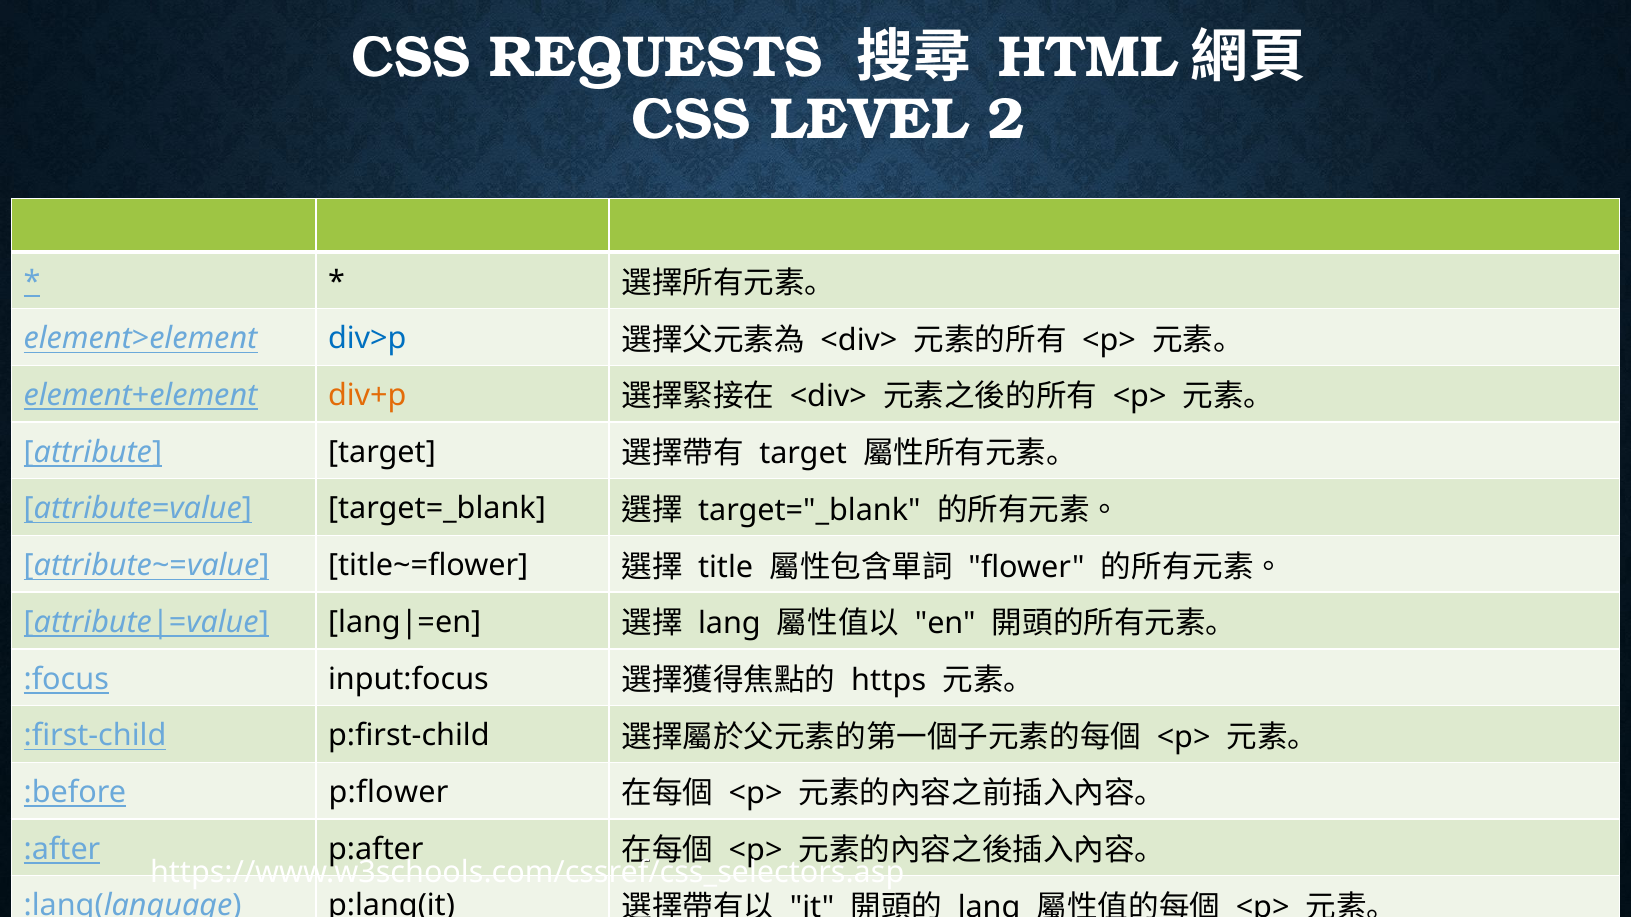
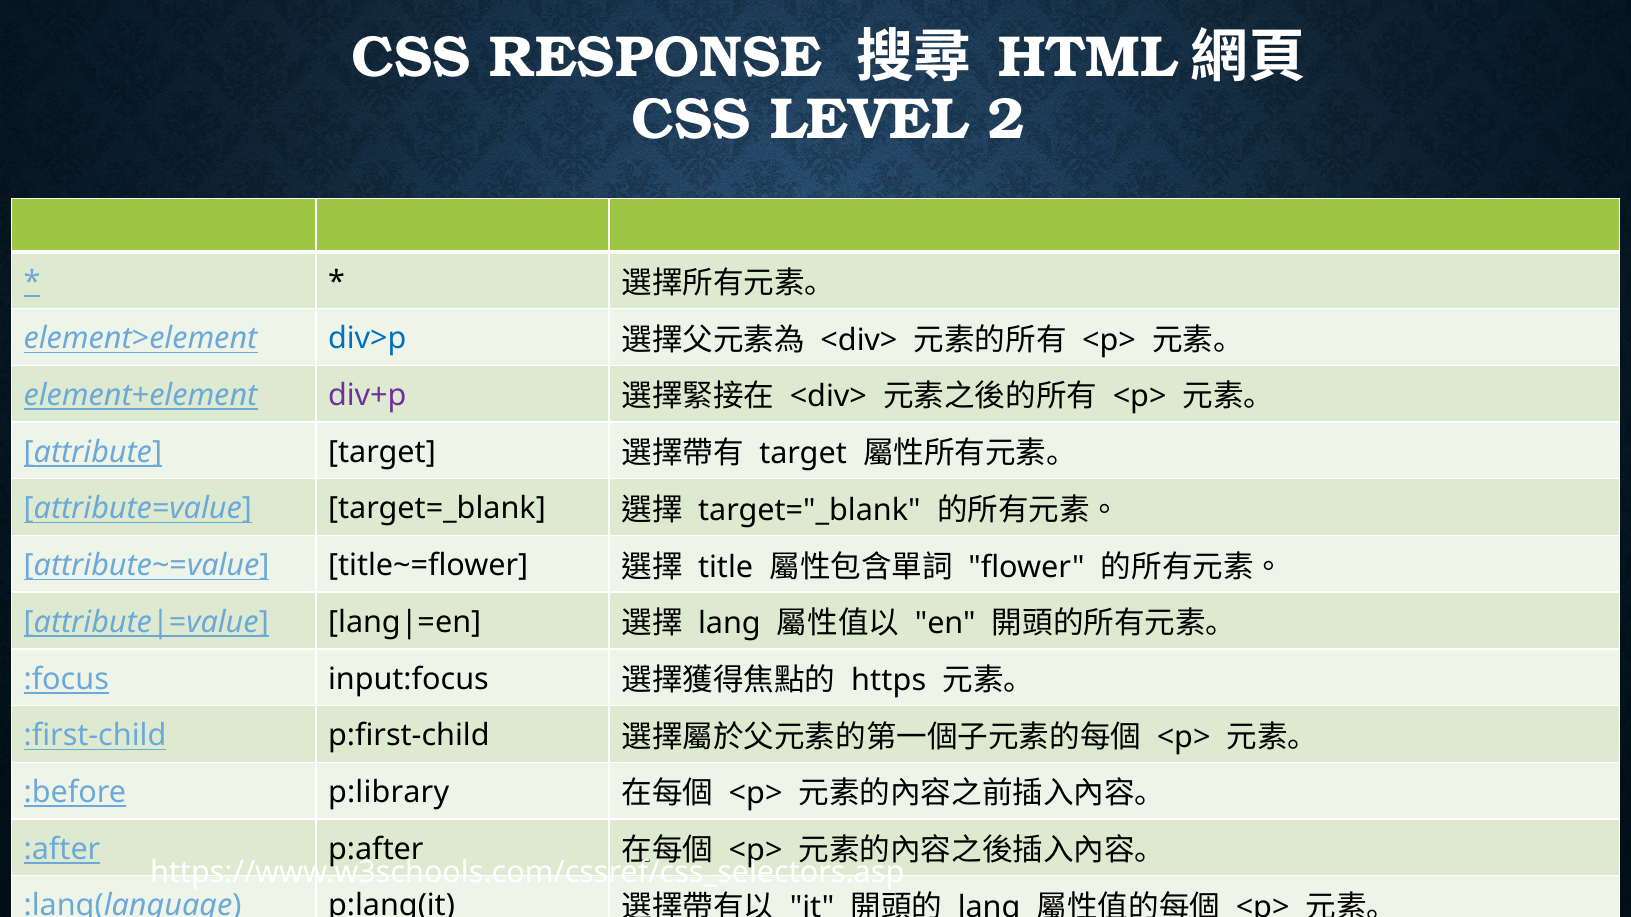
REQUESTS: REQUESTS -> RESPONSE
div+p colour: orange -> purple
p:flower: p:flower -> p:library
